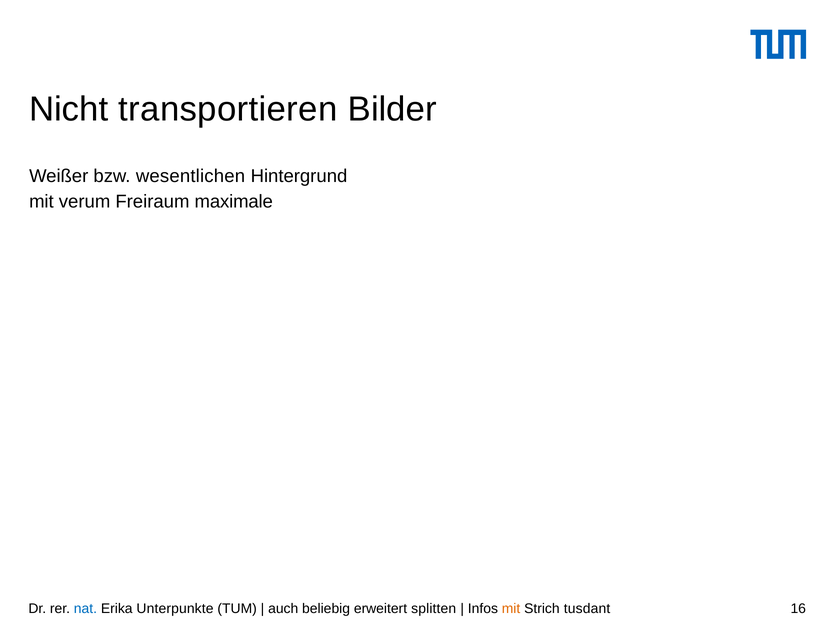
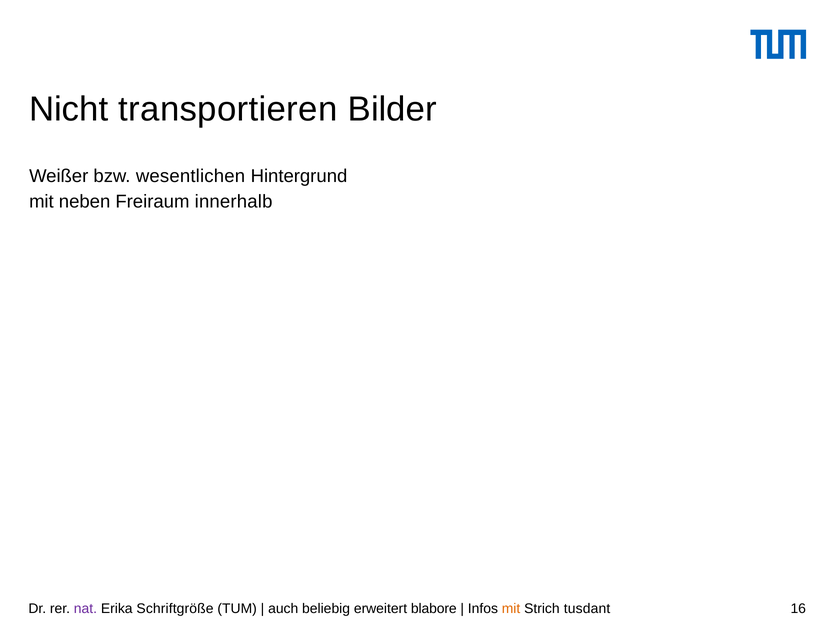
verum: verum -> neben
maximale: maximale -> innerhalb
nat colour: blue -> purple
Unterpunkte: Unterpunkte -> Schriftgröße
splitten: splitten -> blabore
